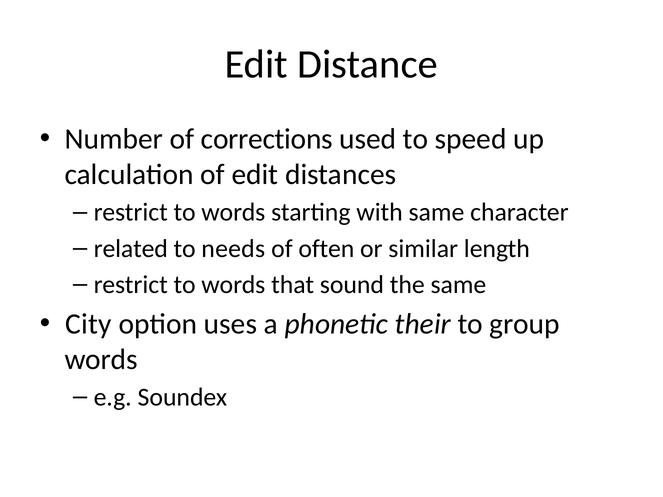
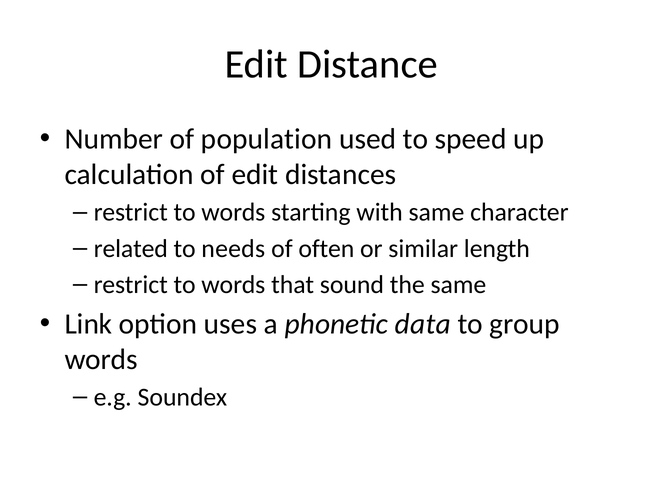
corrections: corrections -> population
City: City -> Link
their: their -> data
